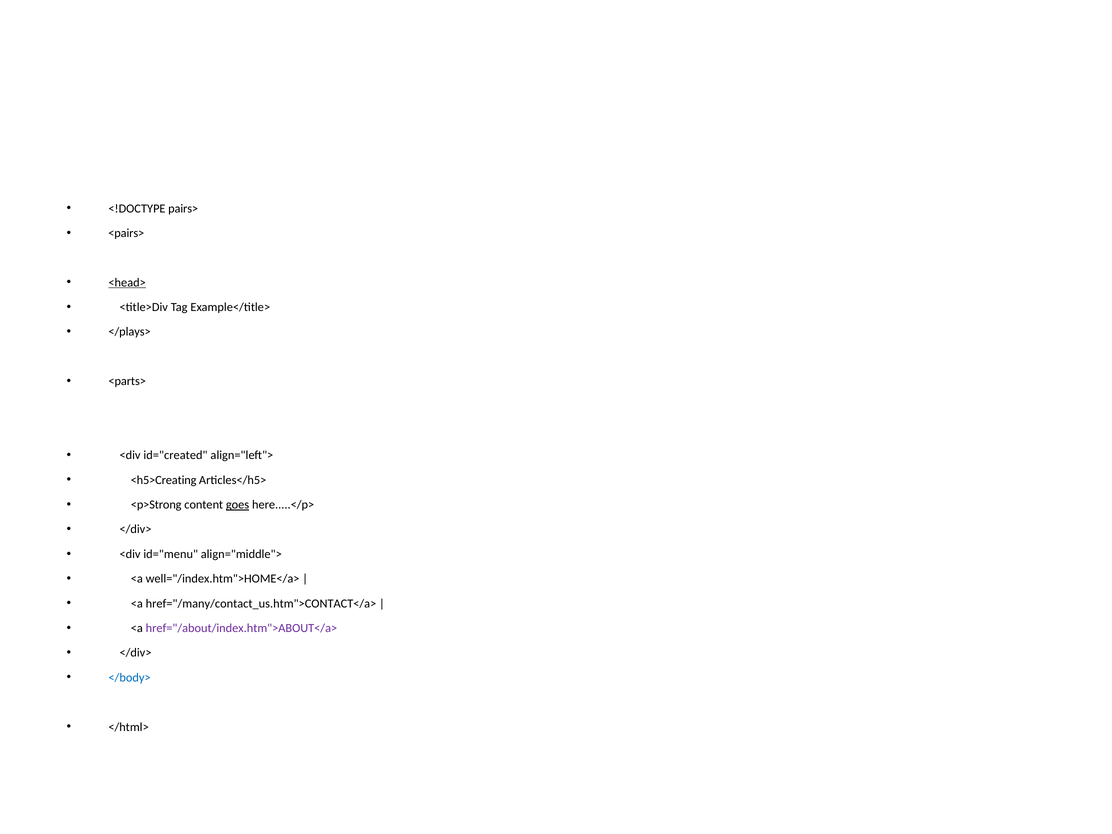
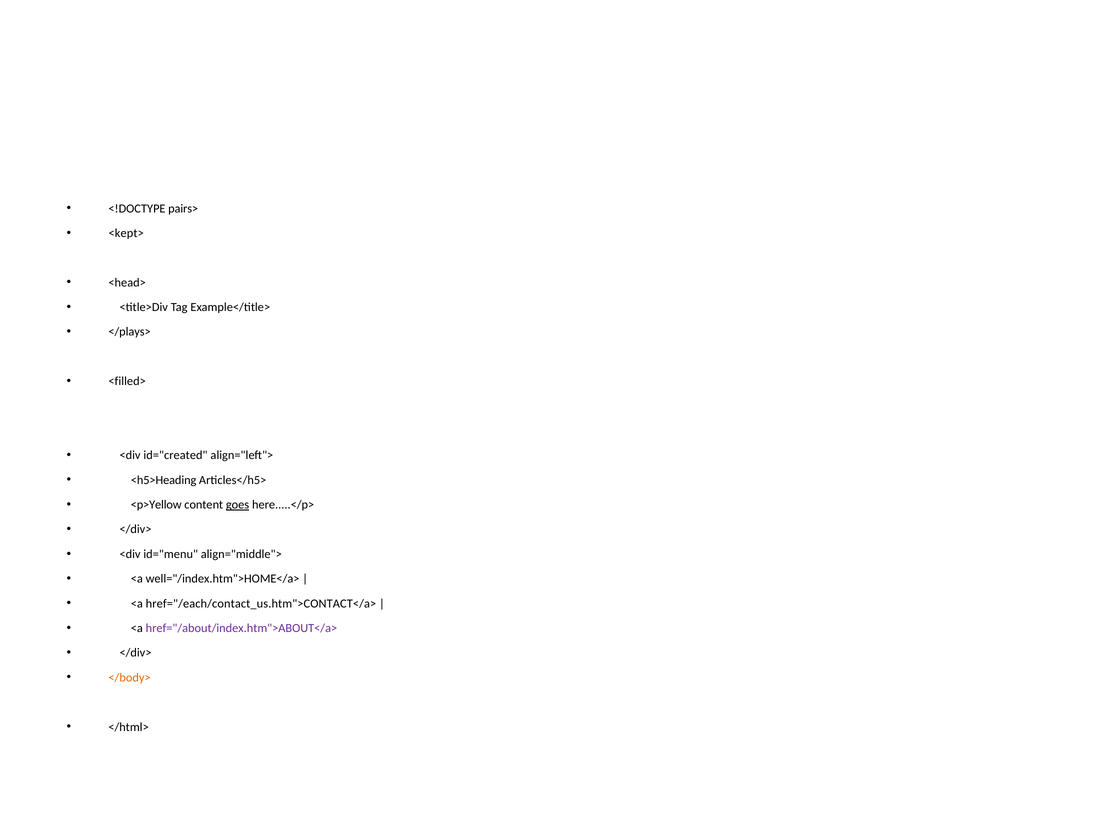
<pairs>: <pairs> -> <kept>
<head> underline: present -> none
<parts>: <parts> -> <filled>
<h5>Creating: <h5>Creating -> <h5>Heading
<p>Strong: <p>Strong -> <p>Yellow
href="/many/contact_us.htm">CONTACT</a>: href="/many/contact_us.htm">CONTACT</a> -> href="/each/contact_us.htm">CONTACT</a>
</body> colour: blue -> orange
